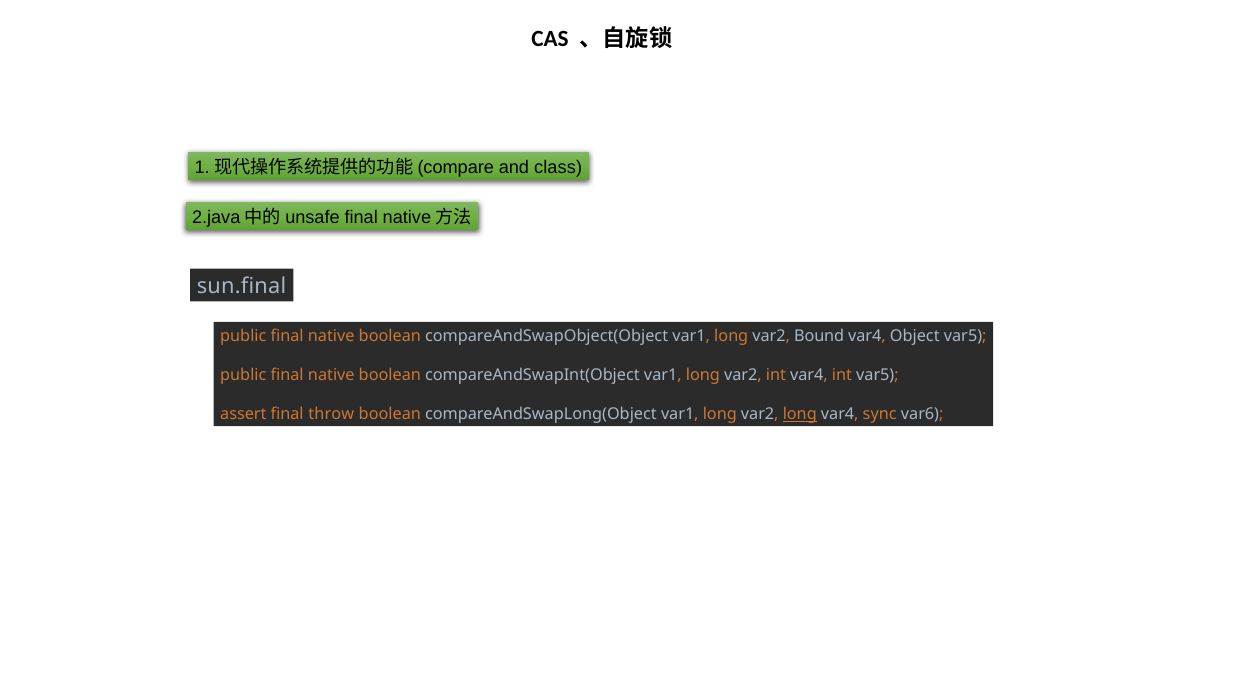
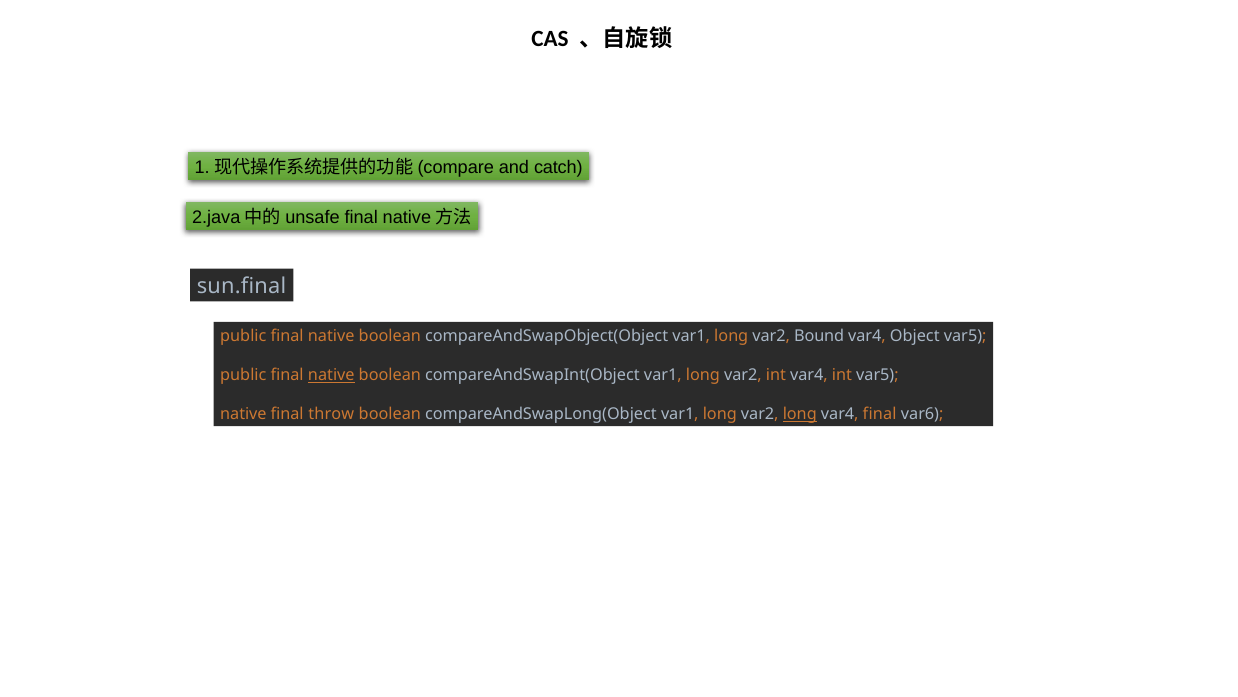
class: class -> catch
native at (331, 375) underline: none -> present
assert at (243, 414): assert -> native
var4 sync: sync -> final
